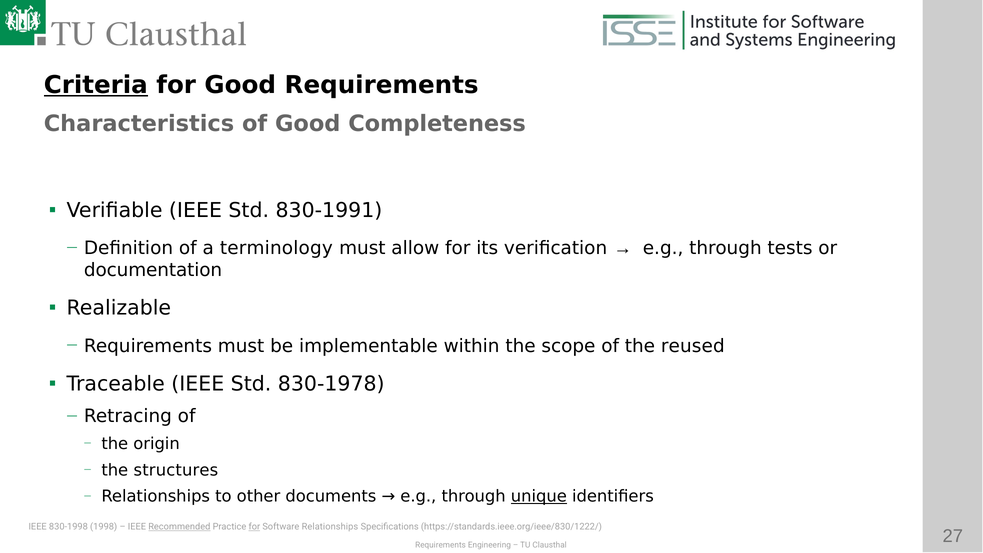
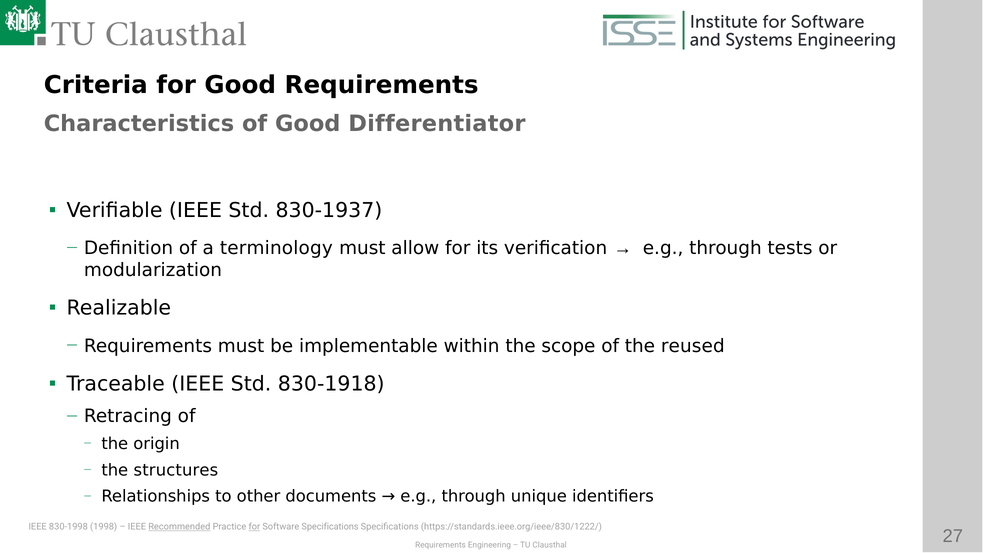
Criteria underline: present -> none
Completeness: Completeness -> Differentiator
830-1991: 830-1991 -> 830-1937
documentation: documentation -> modularization
830-1978: 830-1978 -> 830-1918
unique underline: present -> none
Software Relationships: Relationships -> Specifications
